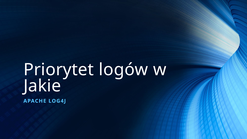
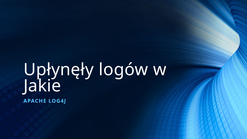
Priorytet: Priorytet -> Upłynęły
